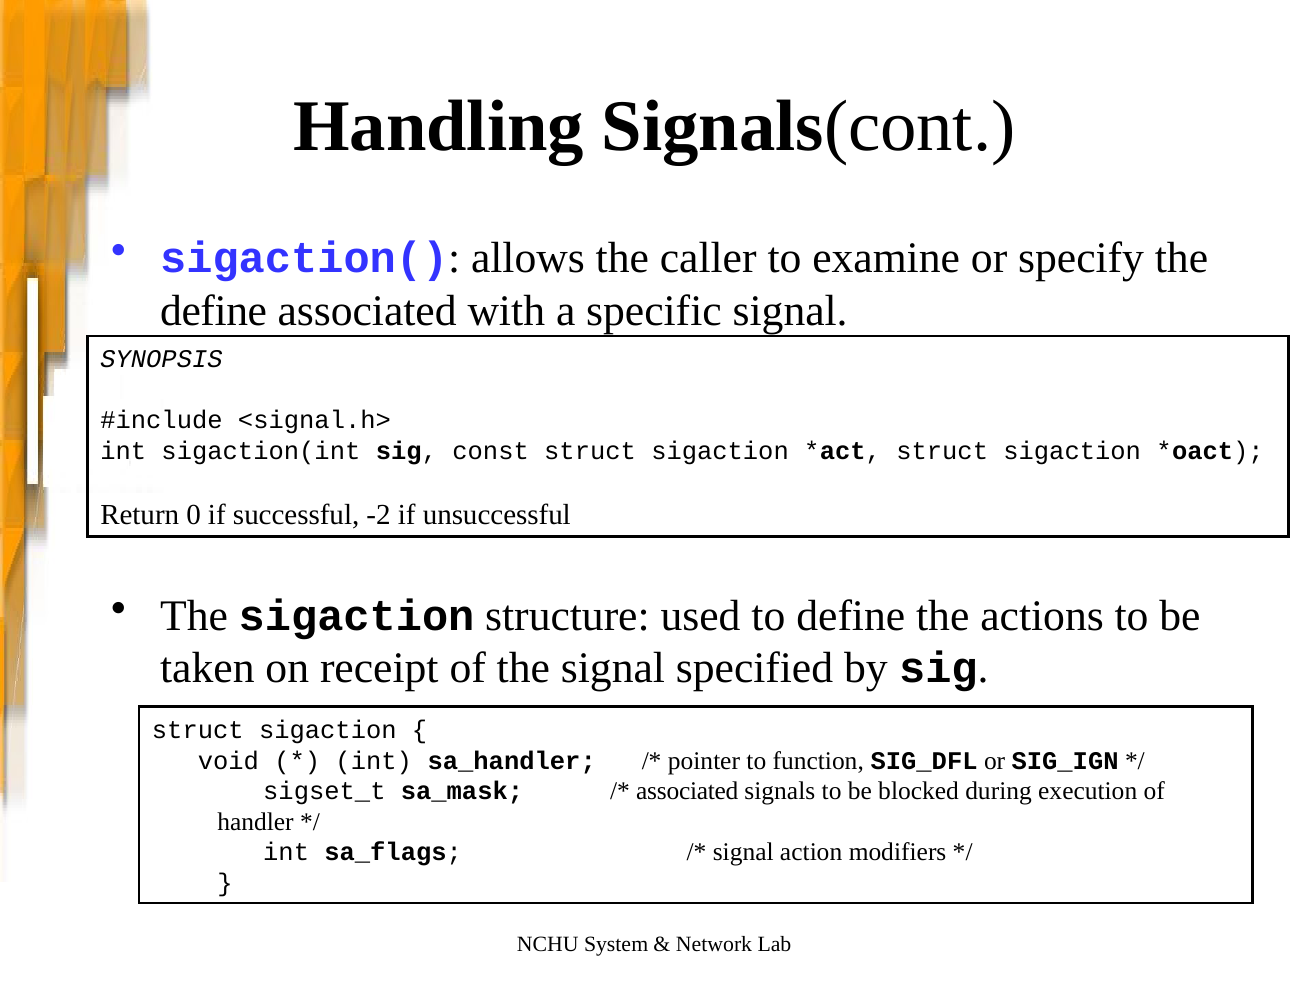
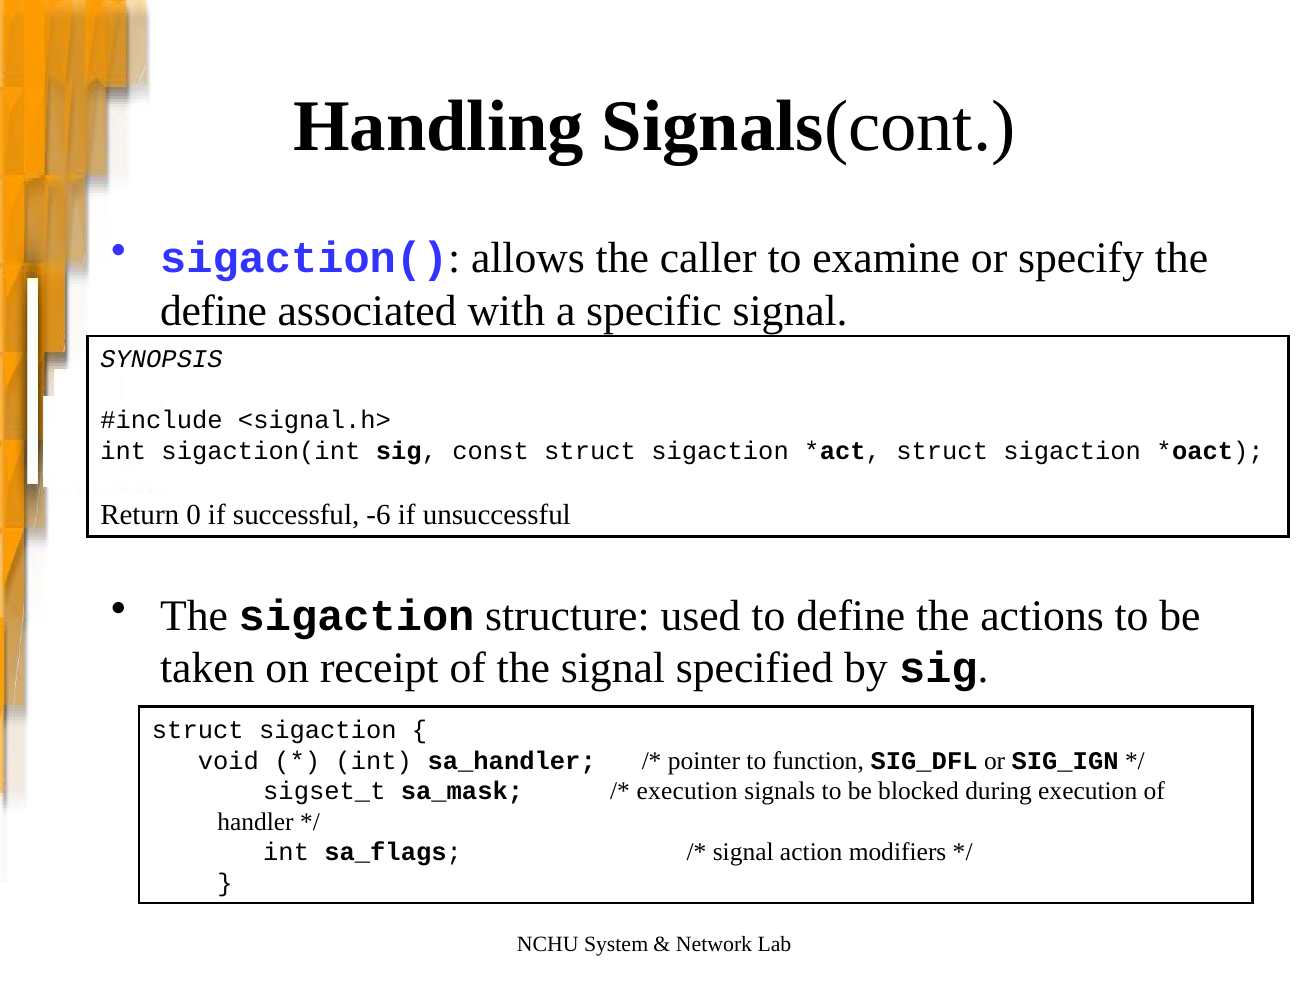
-2: -2 -> -6
associated at (687, 792): associated -> execution
